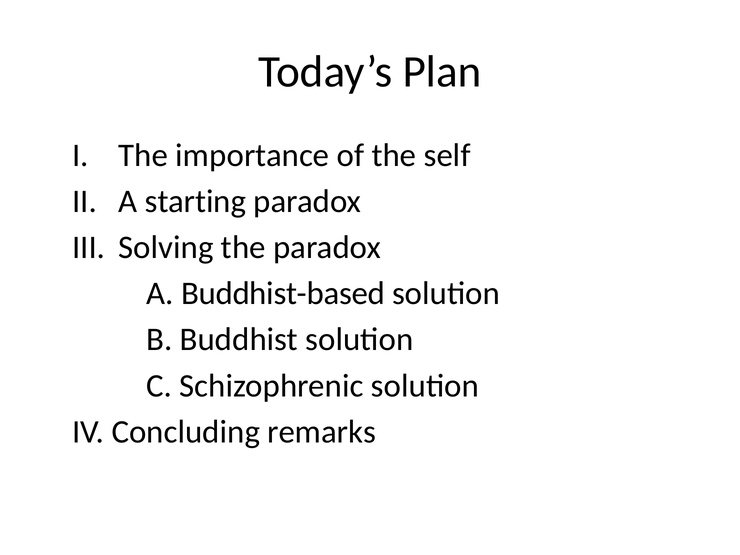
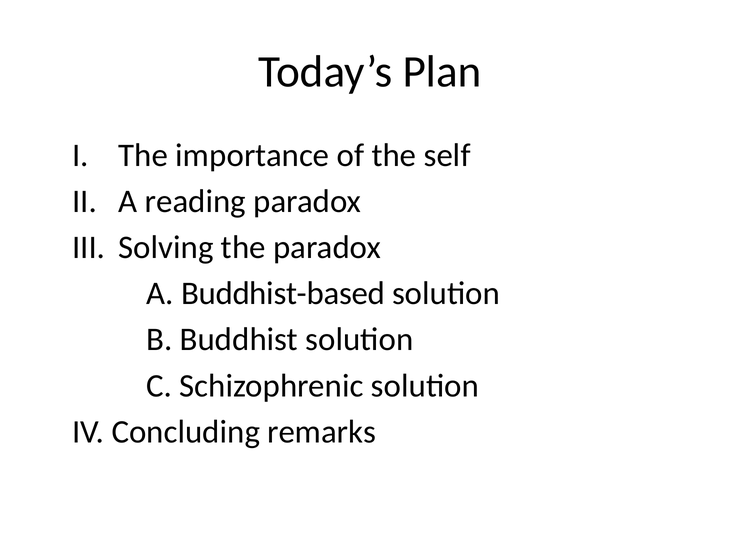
starting: starting -> reading
